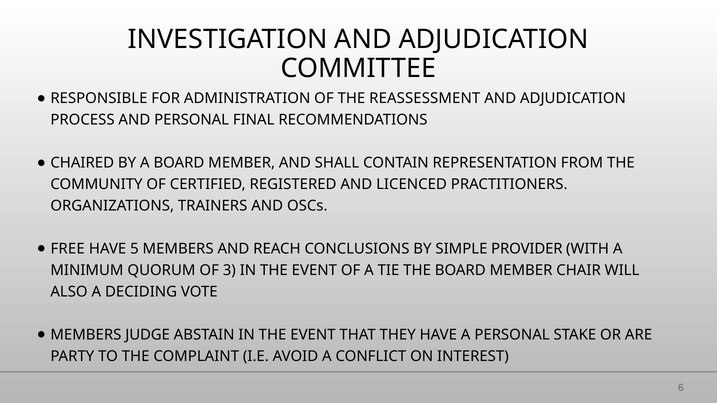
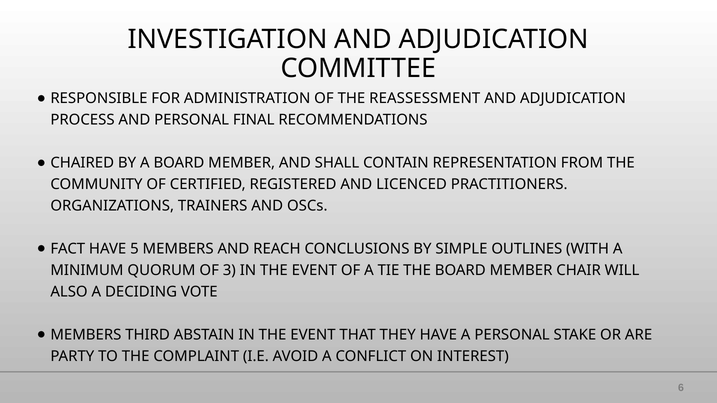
FREE: FREE -> FACT
PROVIDER: PROVIDER -> OUTLINES
JUDGE: JUDGE -> THIRD
